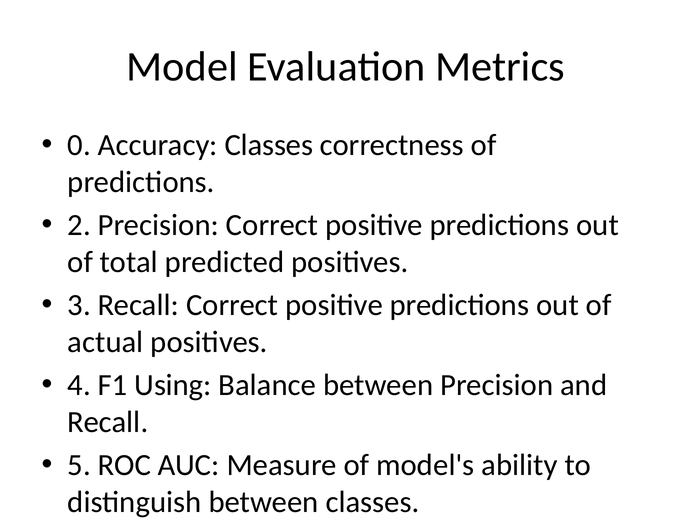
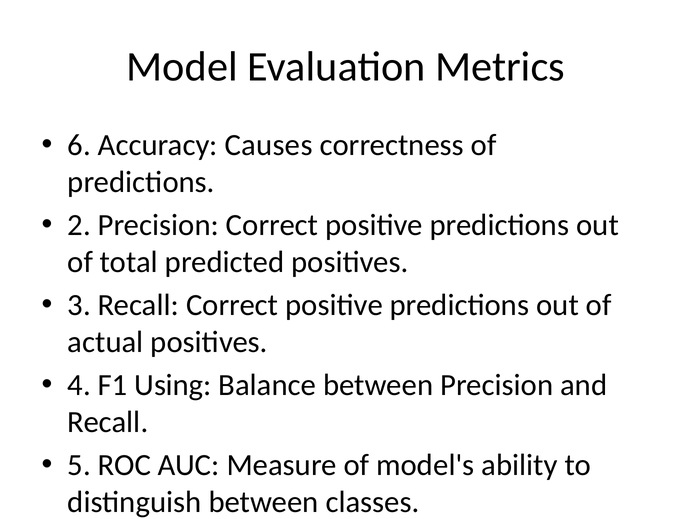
0: 0 -> 6
Accuracy Classes: Classes -> Causes
